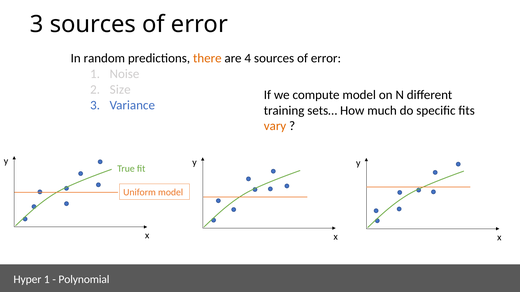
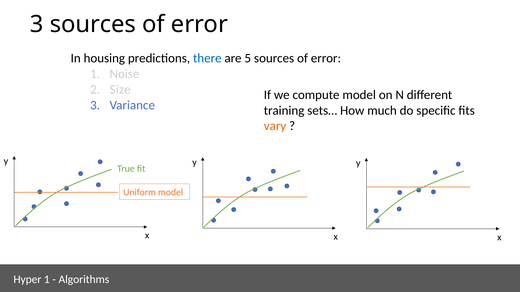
random: random -> housing
there colour: orange -> blue
4: 4 -> 5
Polynomial: Polynomial -> Algorithms
